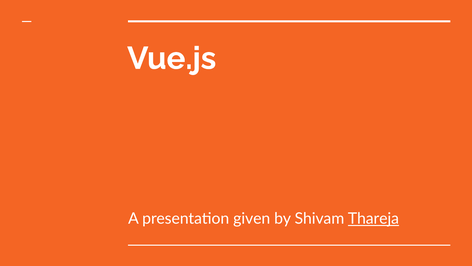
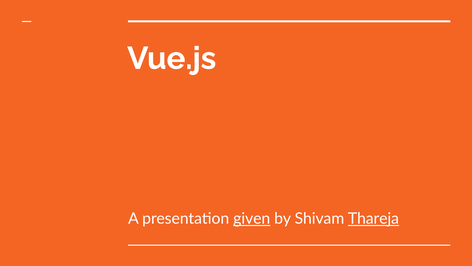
given underline: none -> present
